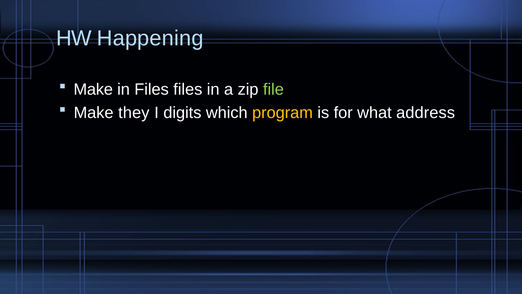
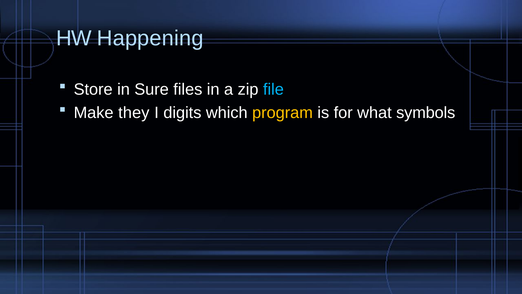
Make at (93, 89): Make -> Store
in Files: Files -> Sure
file colour: light green -> light blue
address: address -> symbols
